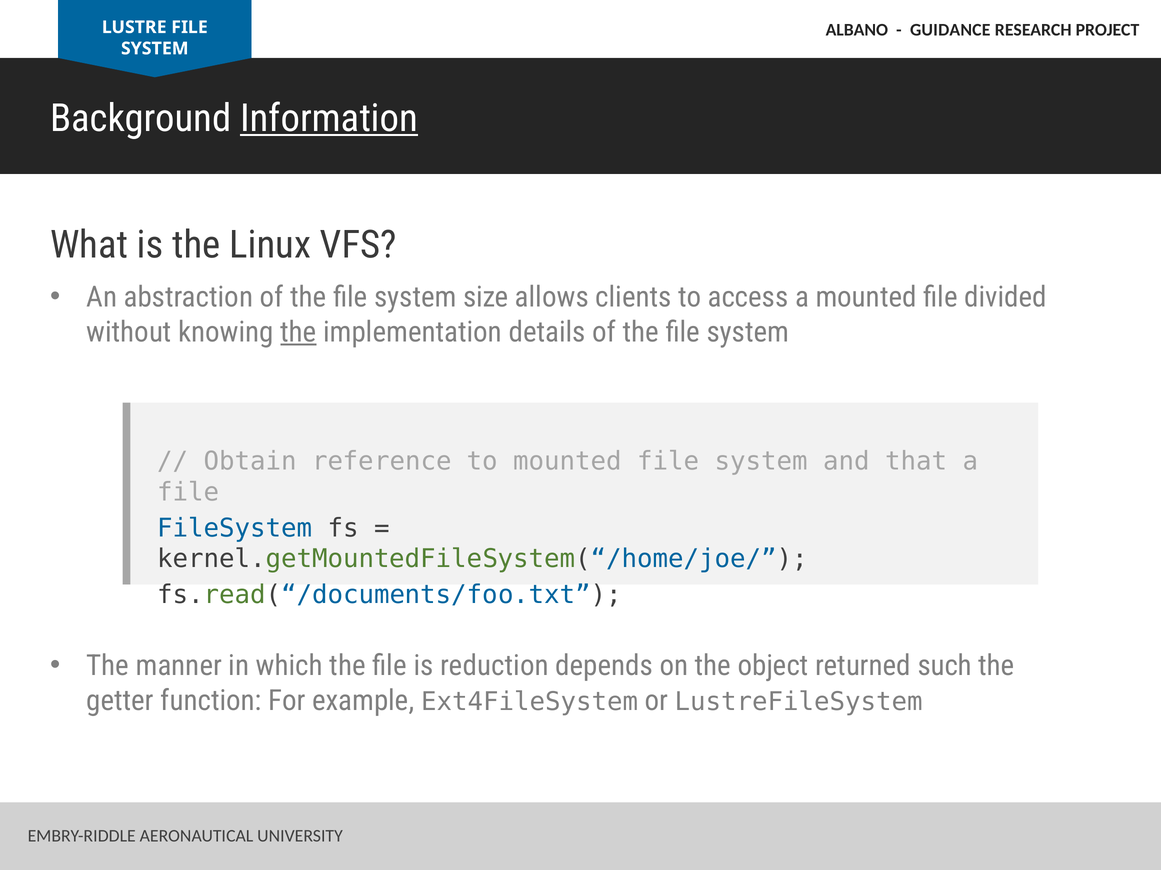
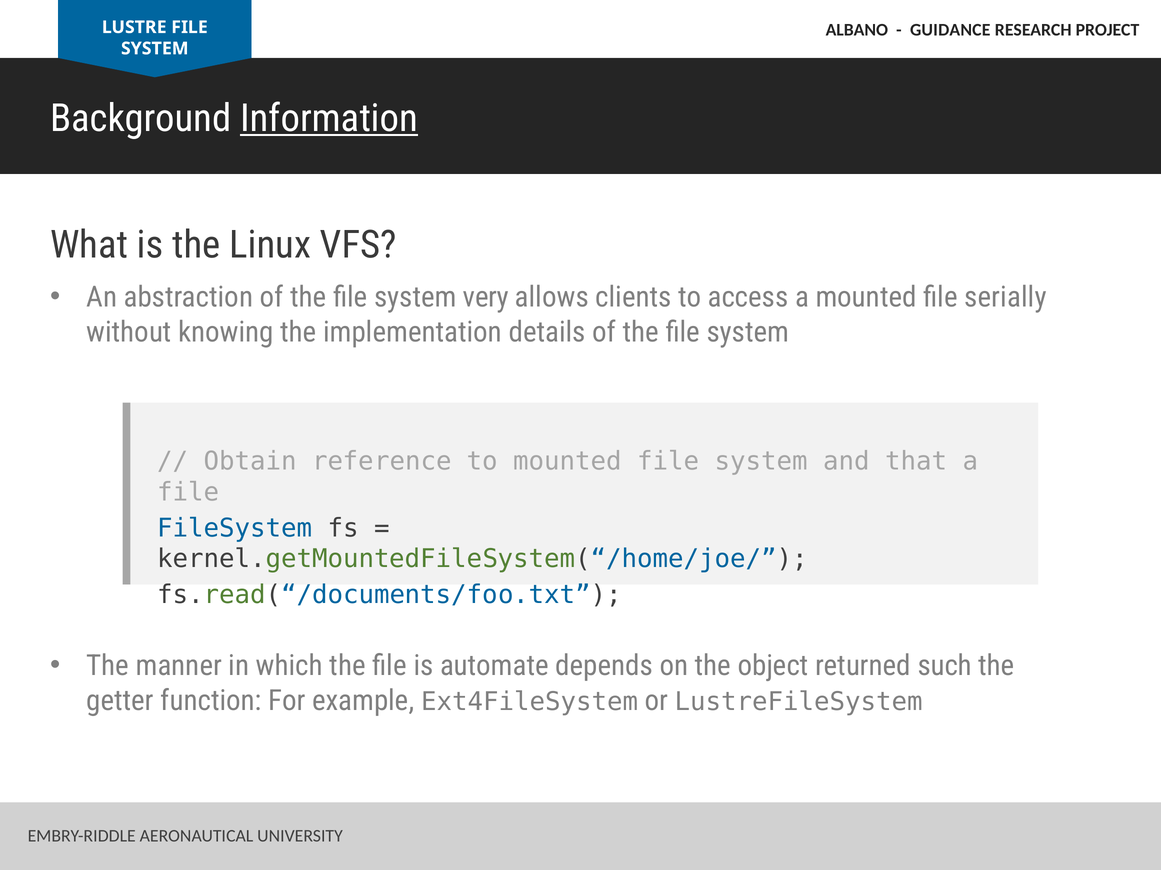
size: size -> very
divided: divided -> serially
the at (298, 332) underline: present -> none
reduction: reduction -> automate
